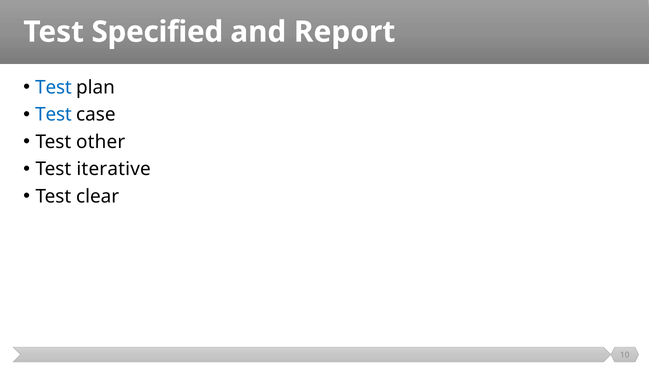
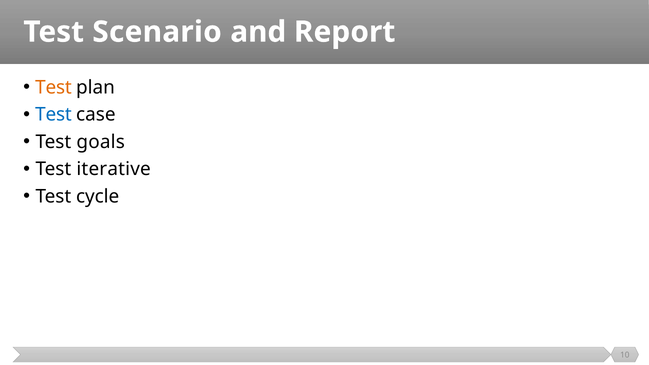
Specified: Specified -> Scenario
Test at (53, 87) colour: blue -> orange
other: other -> goals
clear: clear -> cycle
